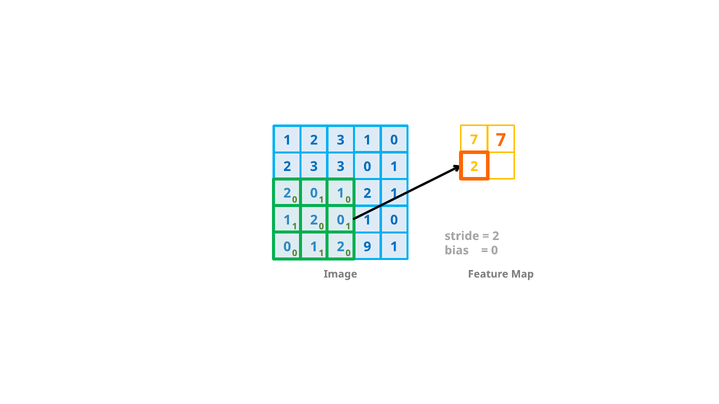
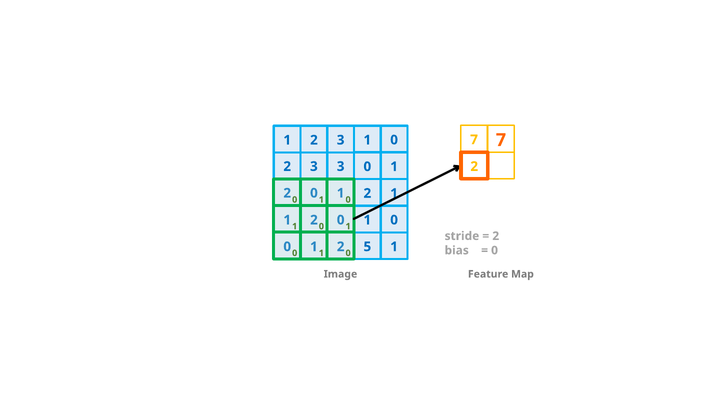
9: 9 -> 5
